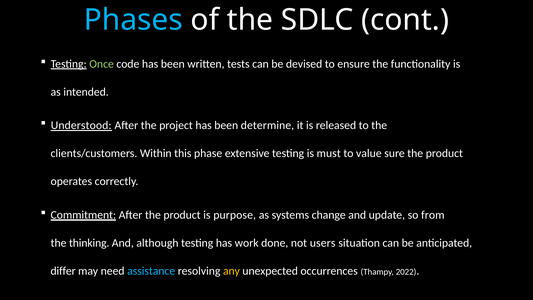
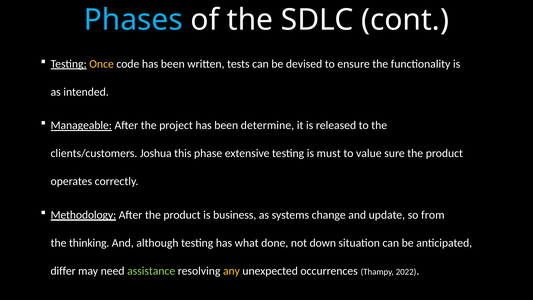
Once colour: light green -> yellow
Understood: Understood -> Manageable
Within: Within -> Joshua
Commitment: Commitment -> Methodology
purpose: purpose -> business
work: work -> what
users: users -> down
assistance colour: light blue -> light green
